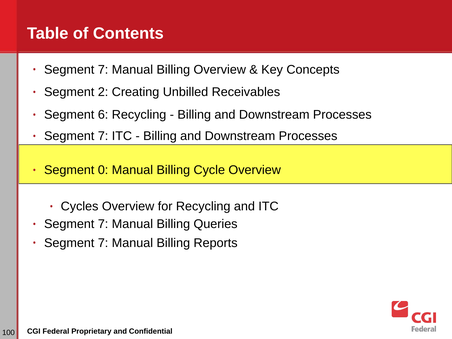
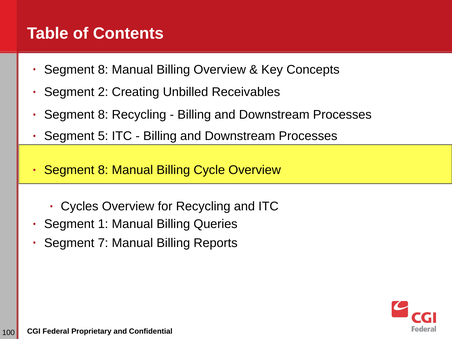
7 at (103, 70): 7 -> 8
6 at (103, 115): 6 -> 8
7 at (103, 136): 7 -> 5
0 at (103, 170): 0 -> 8
7 at (103, 224): 7 -> 1
